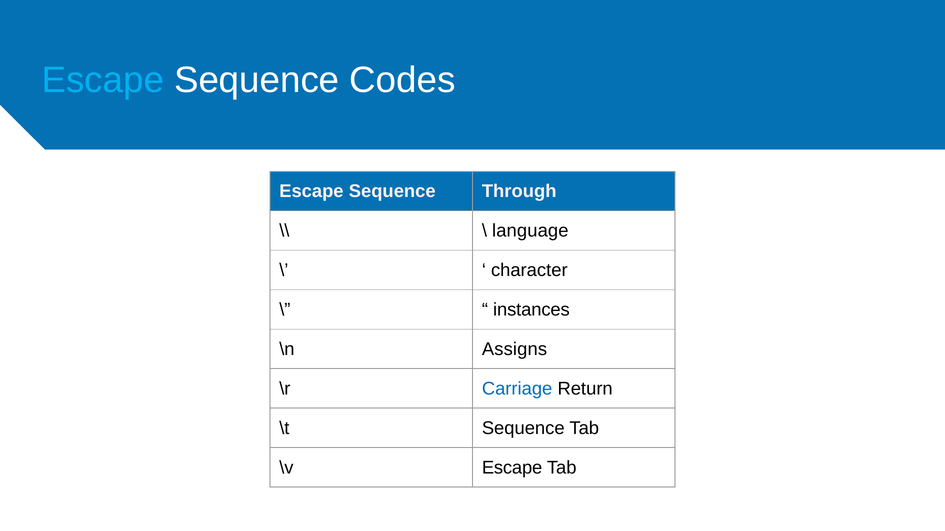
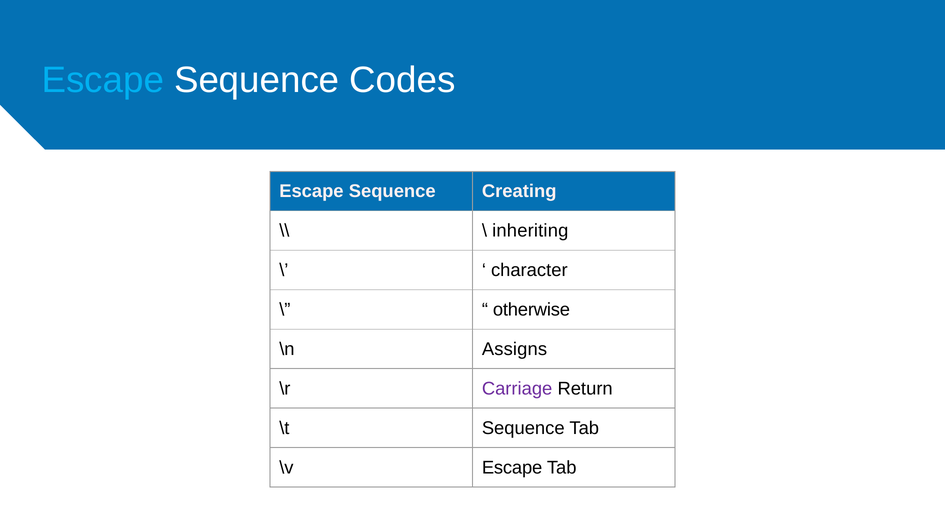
Through: Through -> Creating
language: language -> inheriting
instances: instances -> otherwise
Carriage colour: blue -> purple
